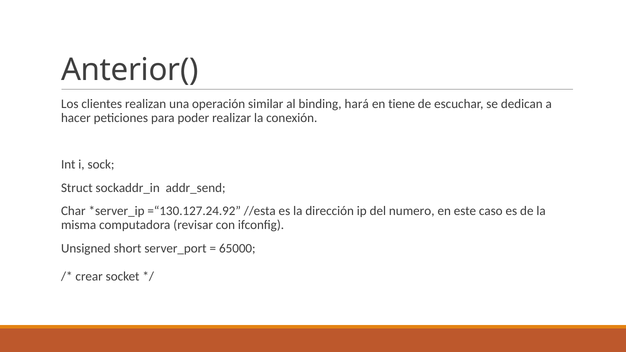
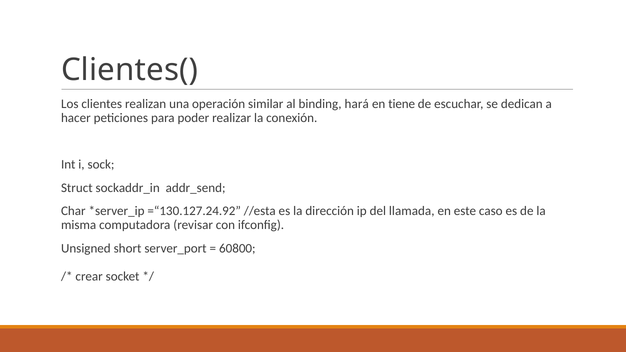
Anterior(: Anterior( -> Clientes(
numero: numero -> llamada
65000: 65000 -> 60800
